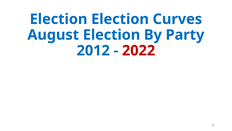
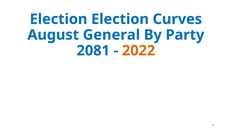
August Election: Election -> General
2012: 2012 -> 2081
2022 colour: red -> orange
